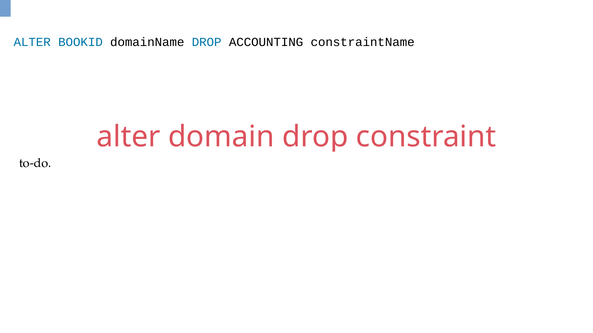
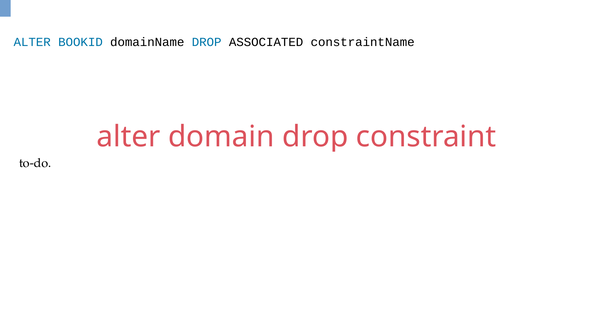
ACCOUNTING: ACCOUNTING -> ASSOCIATED
